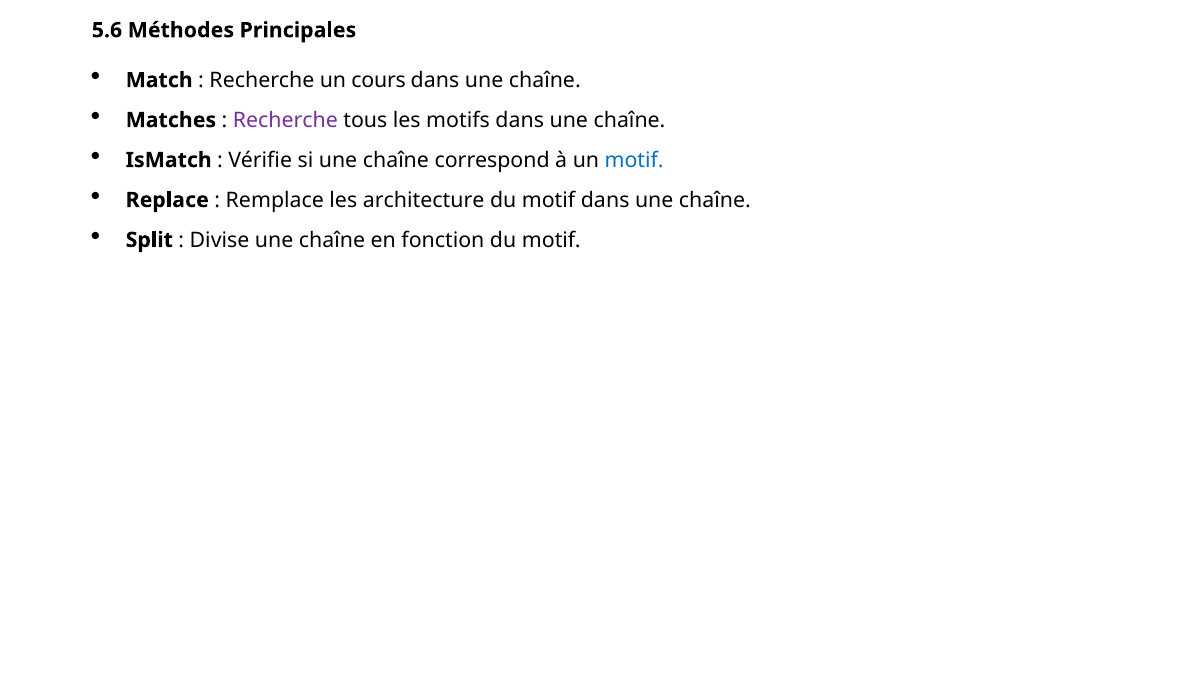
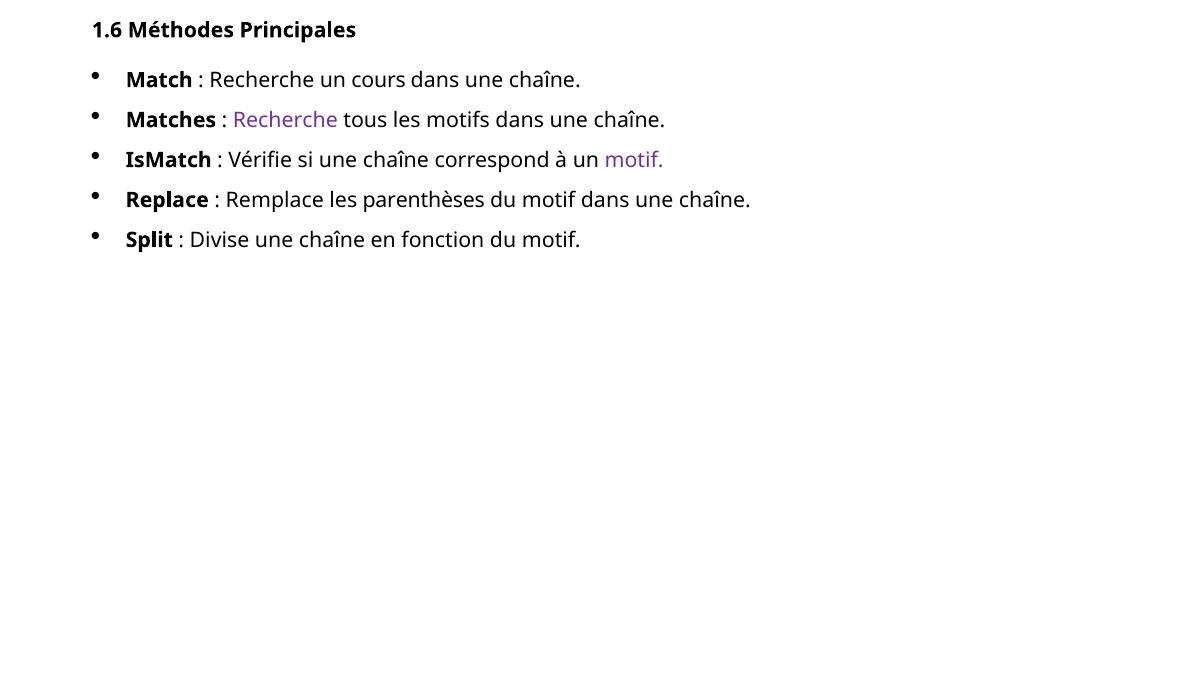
5.6: 5.6 -> 1.6
motif at (634, 160) colour: blue -> purple
architecture: architecture -> parenthèses
